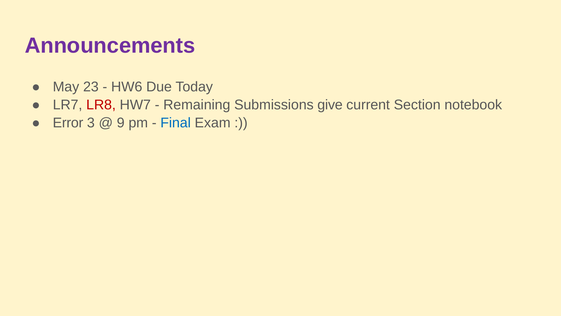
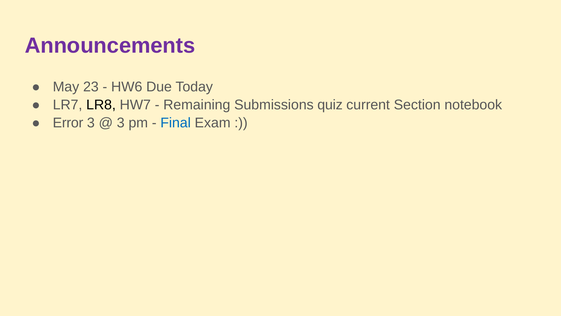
LR8 colour: red -> black
give: give -> quiz
9 at (121, 123): 9 -> 3
